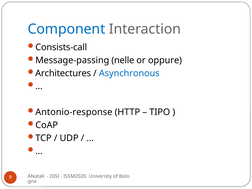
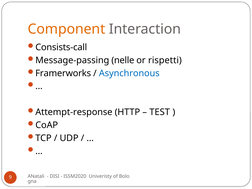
Component colour: blue -> orange
oppure: oppure -> rispetti
Architectures: Architectures -> Framerworks
Antonio-response: Antonio-response -> Attempt-response
TIPO: TIPO -> TEST
